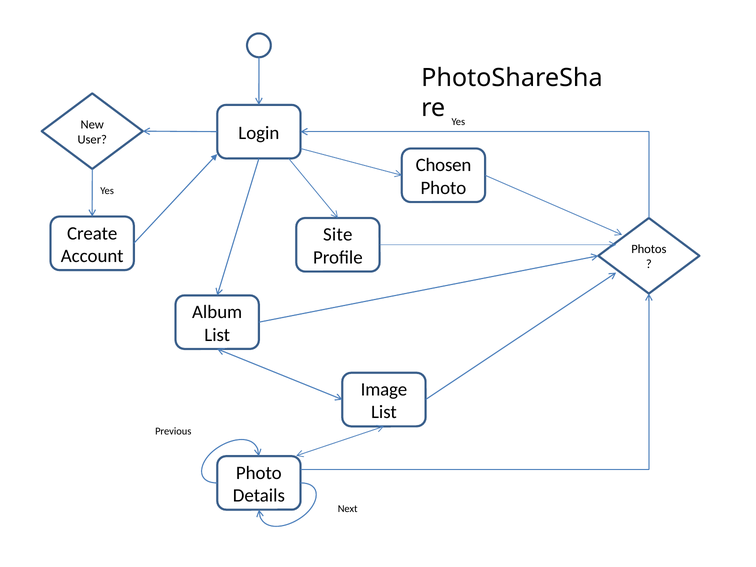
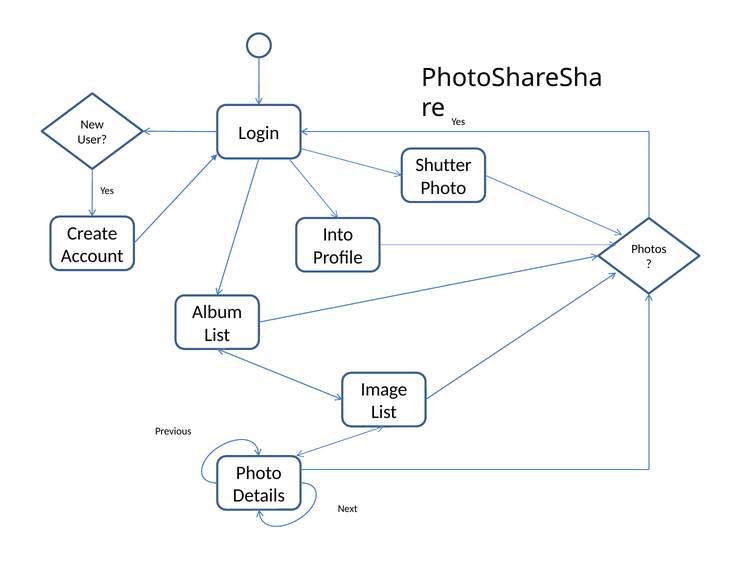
Chosen: Chosen -> Shutter
Site: Site -> Into
